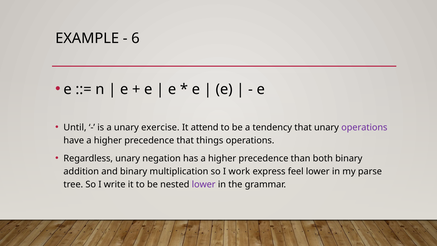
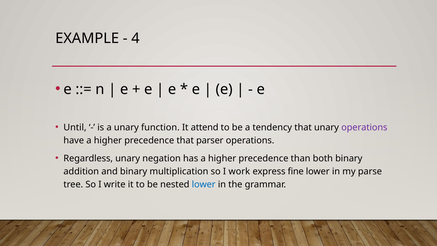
6: 6 -> 4
exercise: exercise -> function
things: things -> parser
feel: feel -> fine
lower at (204, 184) colour: purple -> blue
